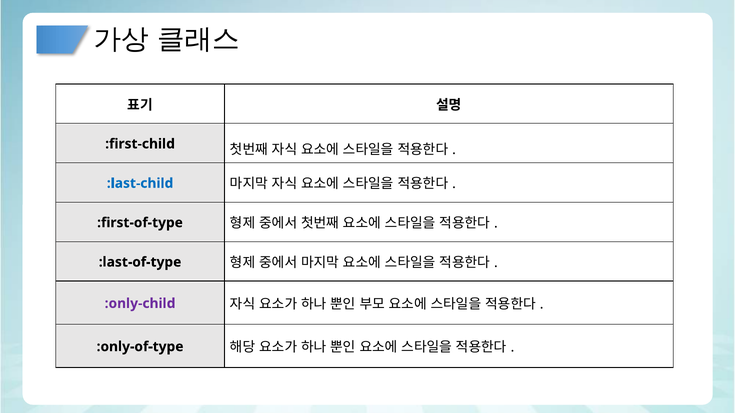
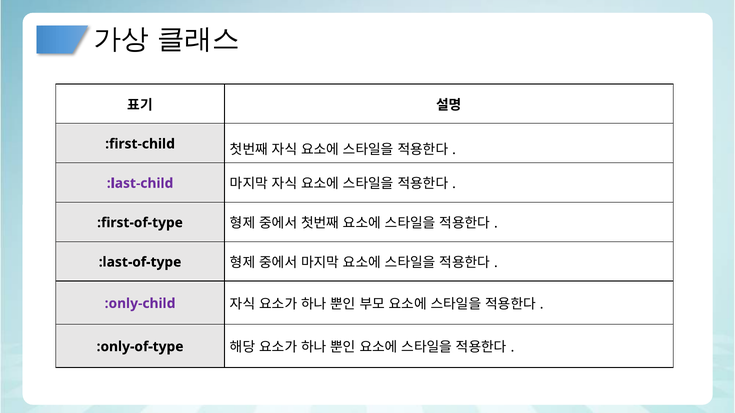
:last-child colour: blue -> purple
